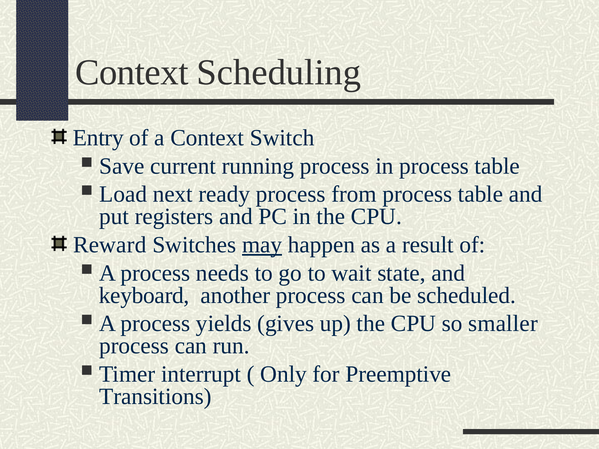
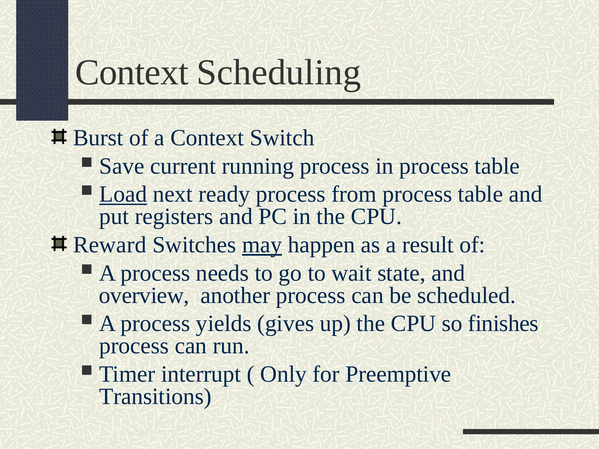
Entry: Entry -> Burst
Load underline: none -> present
keyboard: keyboard -> overview
smaller: smaller -> finishes
